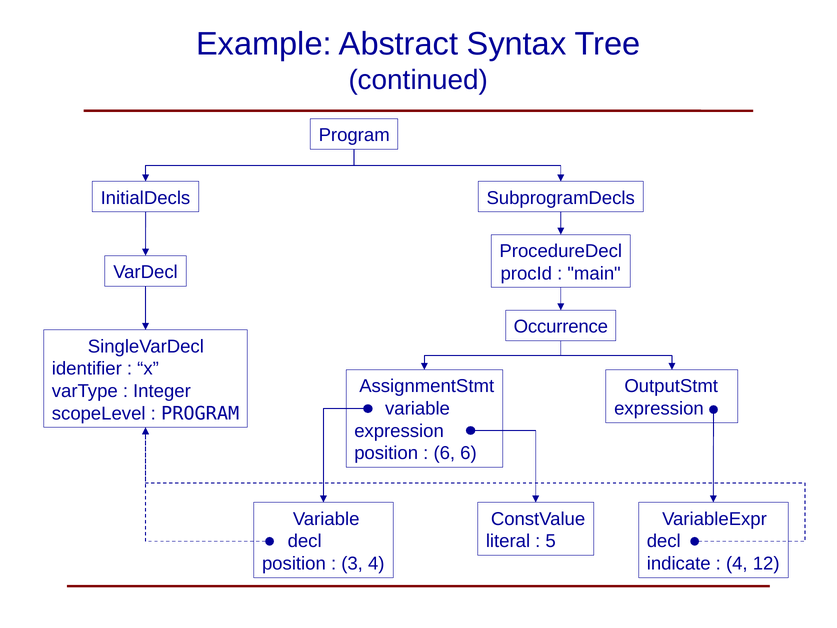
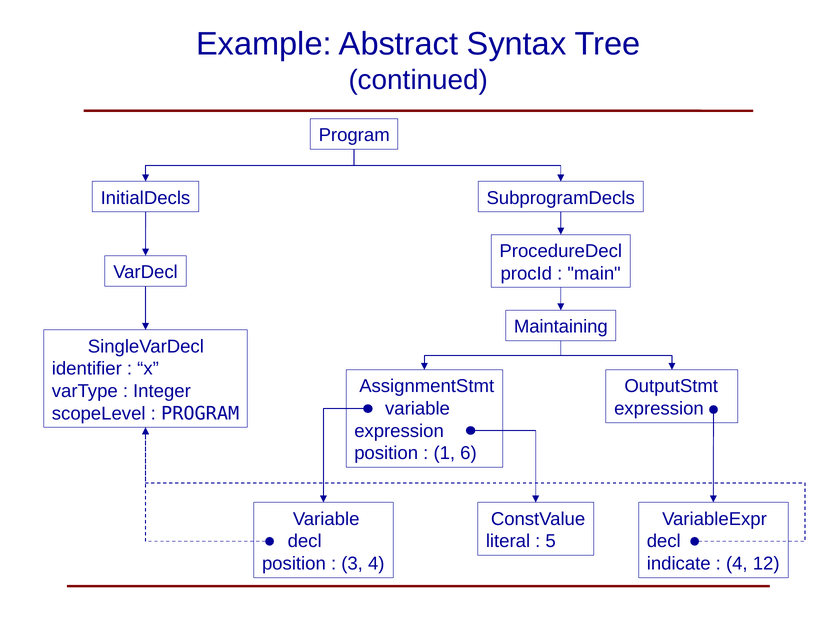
Occurrence: Occurrence -> Maintaining
6 at (444, 453): 6 -> 1
